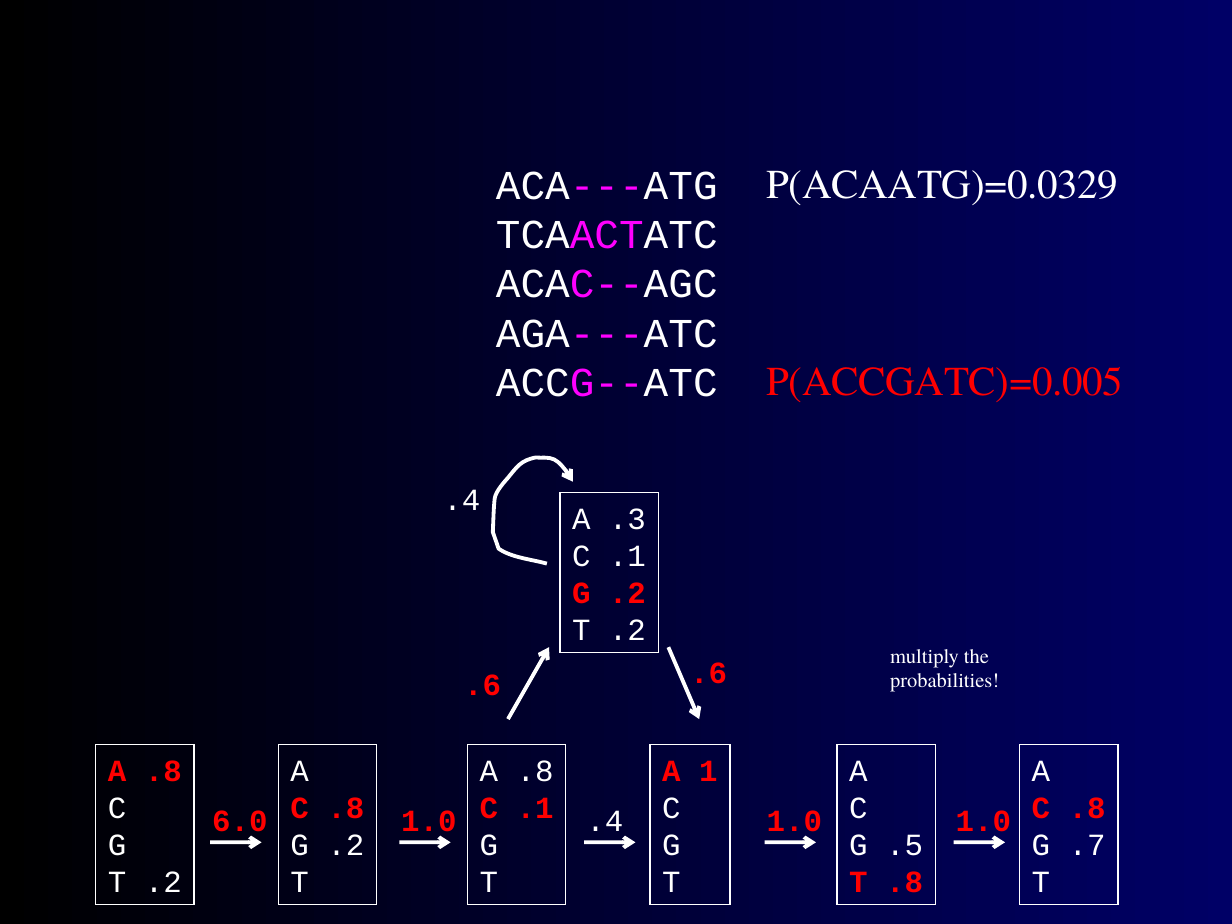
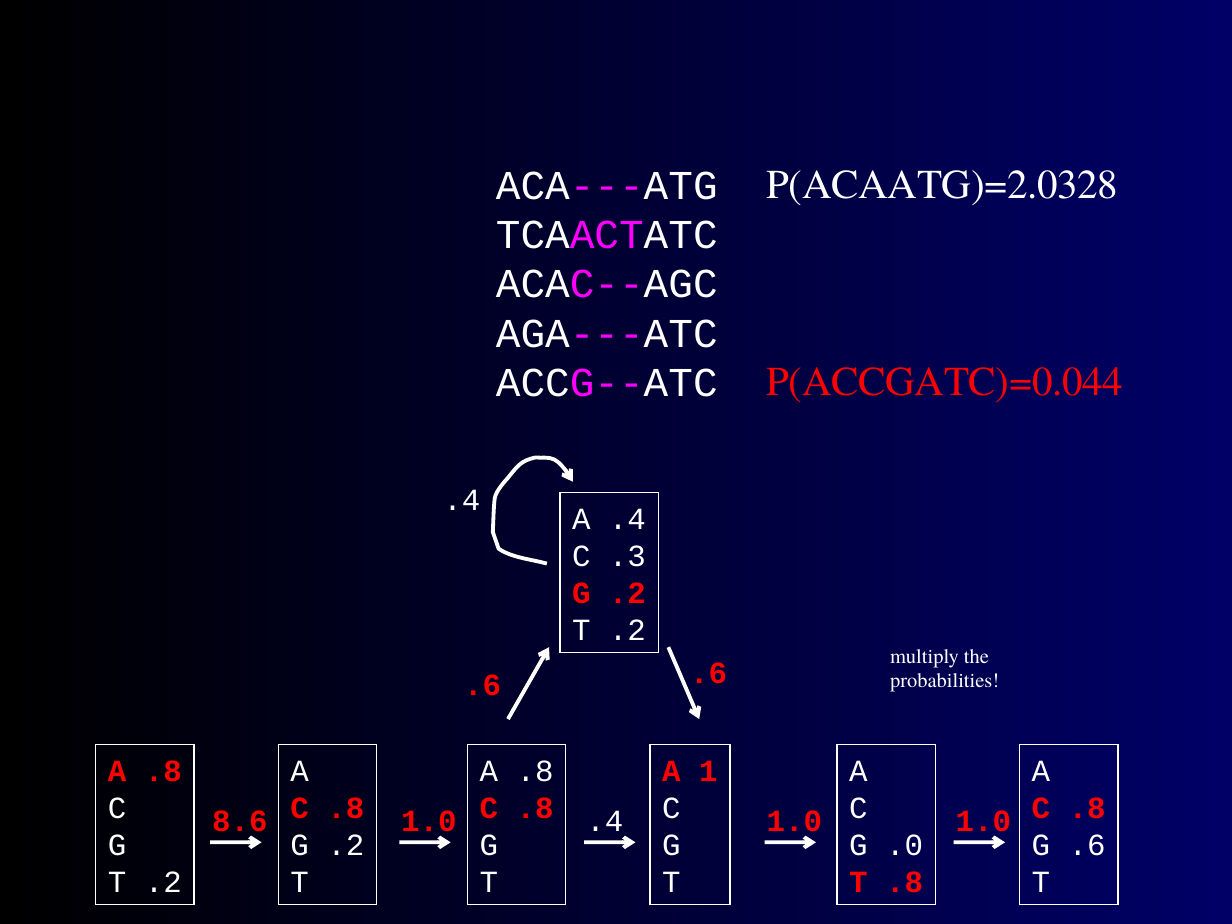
P(ACAATG)=0.0329: P(ACAATG)=0.0329 -> P(ACAATG)=2.0328
P(ACCGATC)=0.005: P(ACCGATC)=0.005 -> P(ACCGATC)=0.044
A .3: .3 -> .4
.1 at (627, 556): .1 -> .3
.1 at (535, 808): .1 -> .8
6.0: 6.0 -> 8.6
.5: .5 -> .0
G .7: .7 -> .6
